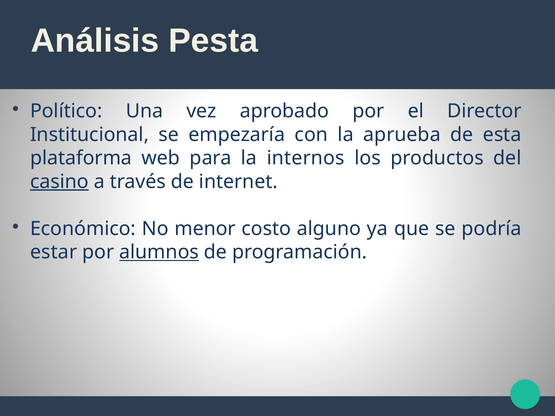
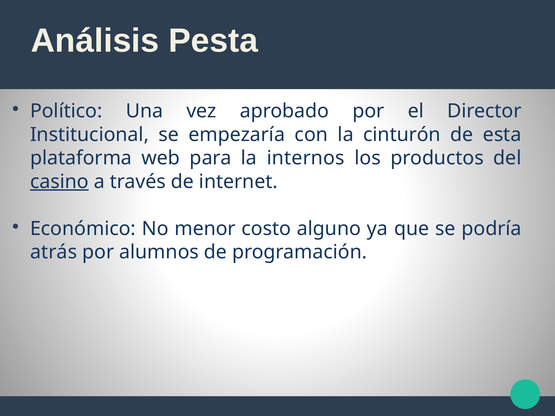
aprueba: aprueba -> cinturón
estar: estar -> atrás
alumnos underline: present -> none
